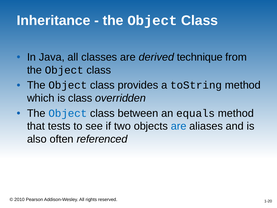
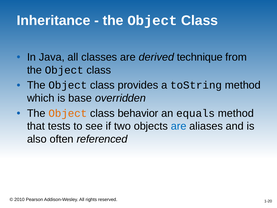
is class: class -> base
Object at (68, 113) colour: blue -> orange
between: between -> behavior
